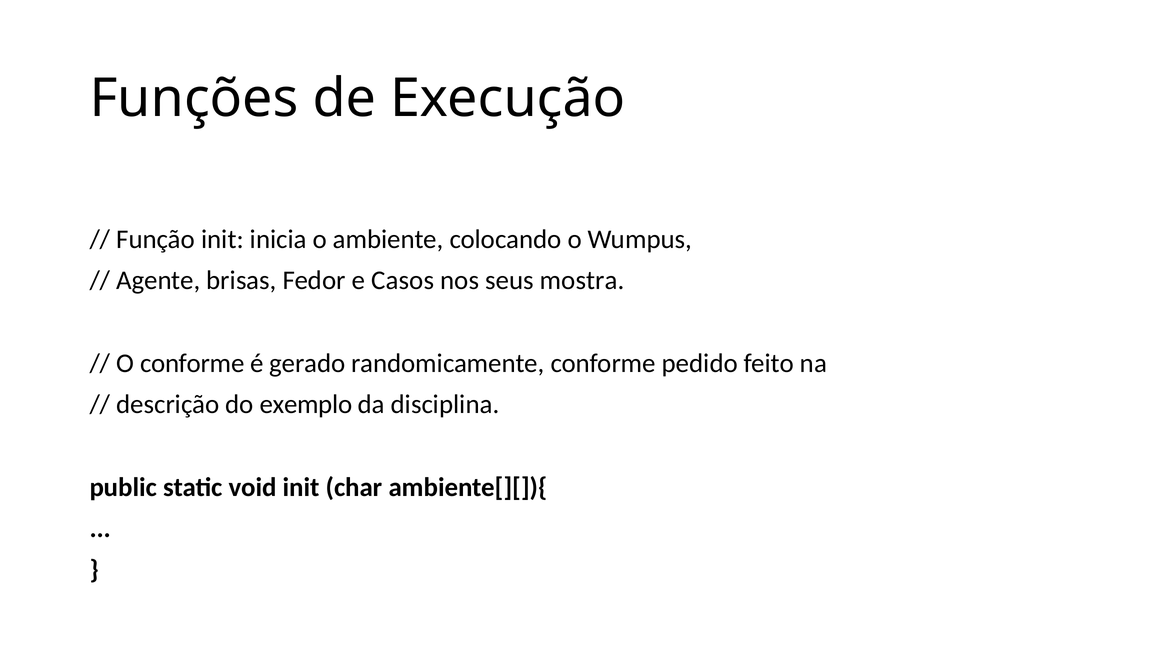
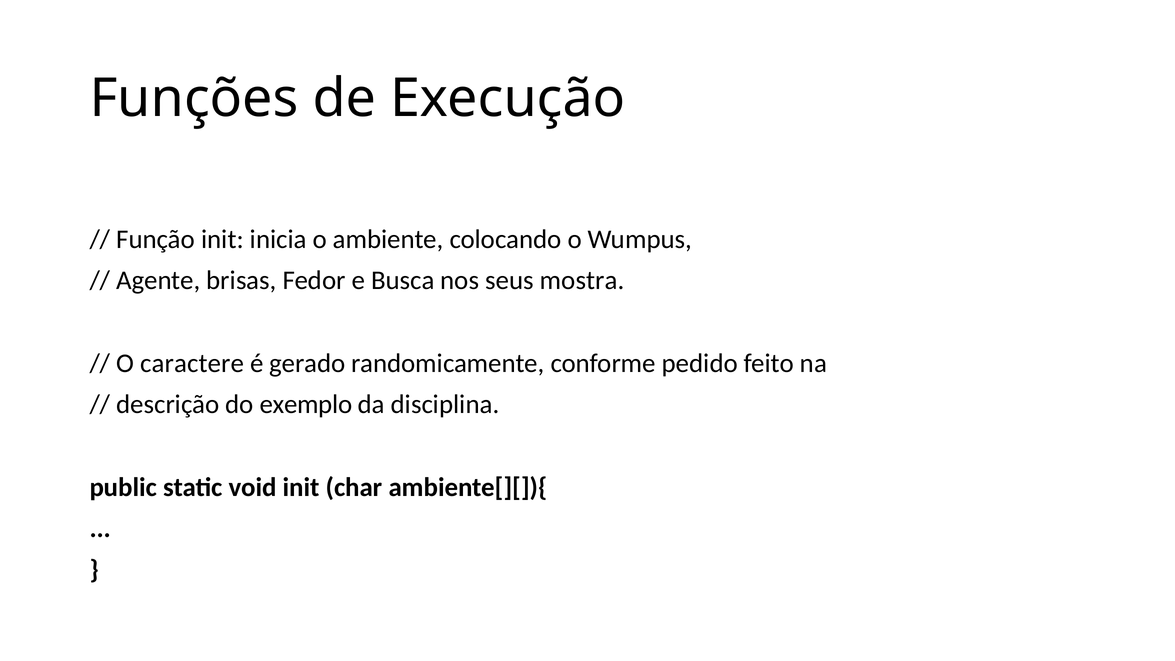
Casos: Casos -> Busca
O conforme: conforme -> caractere
